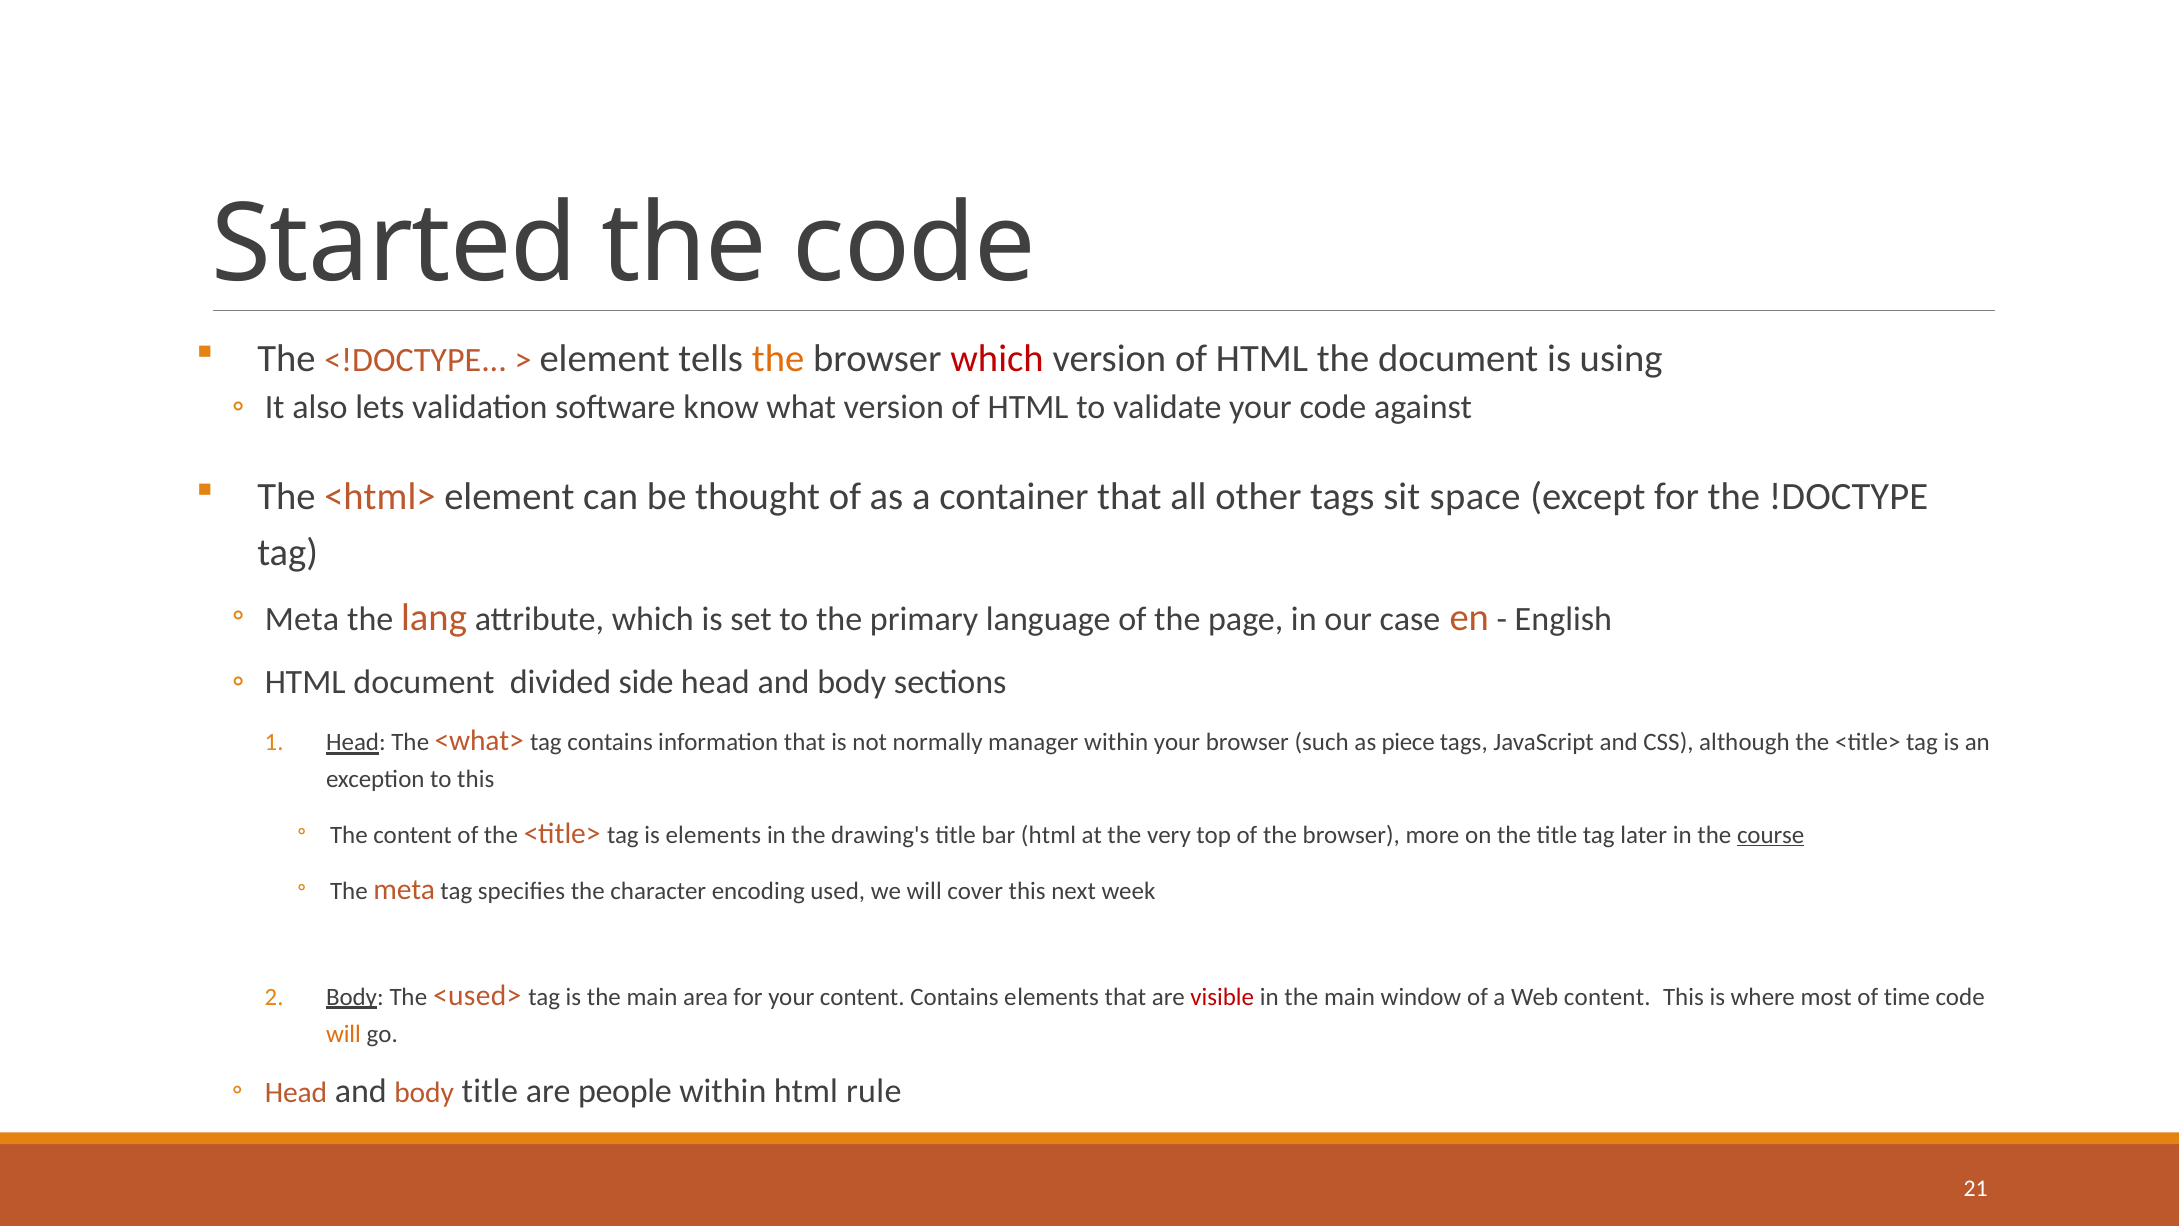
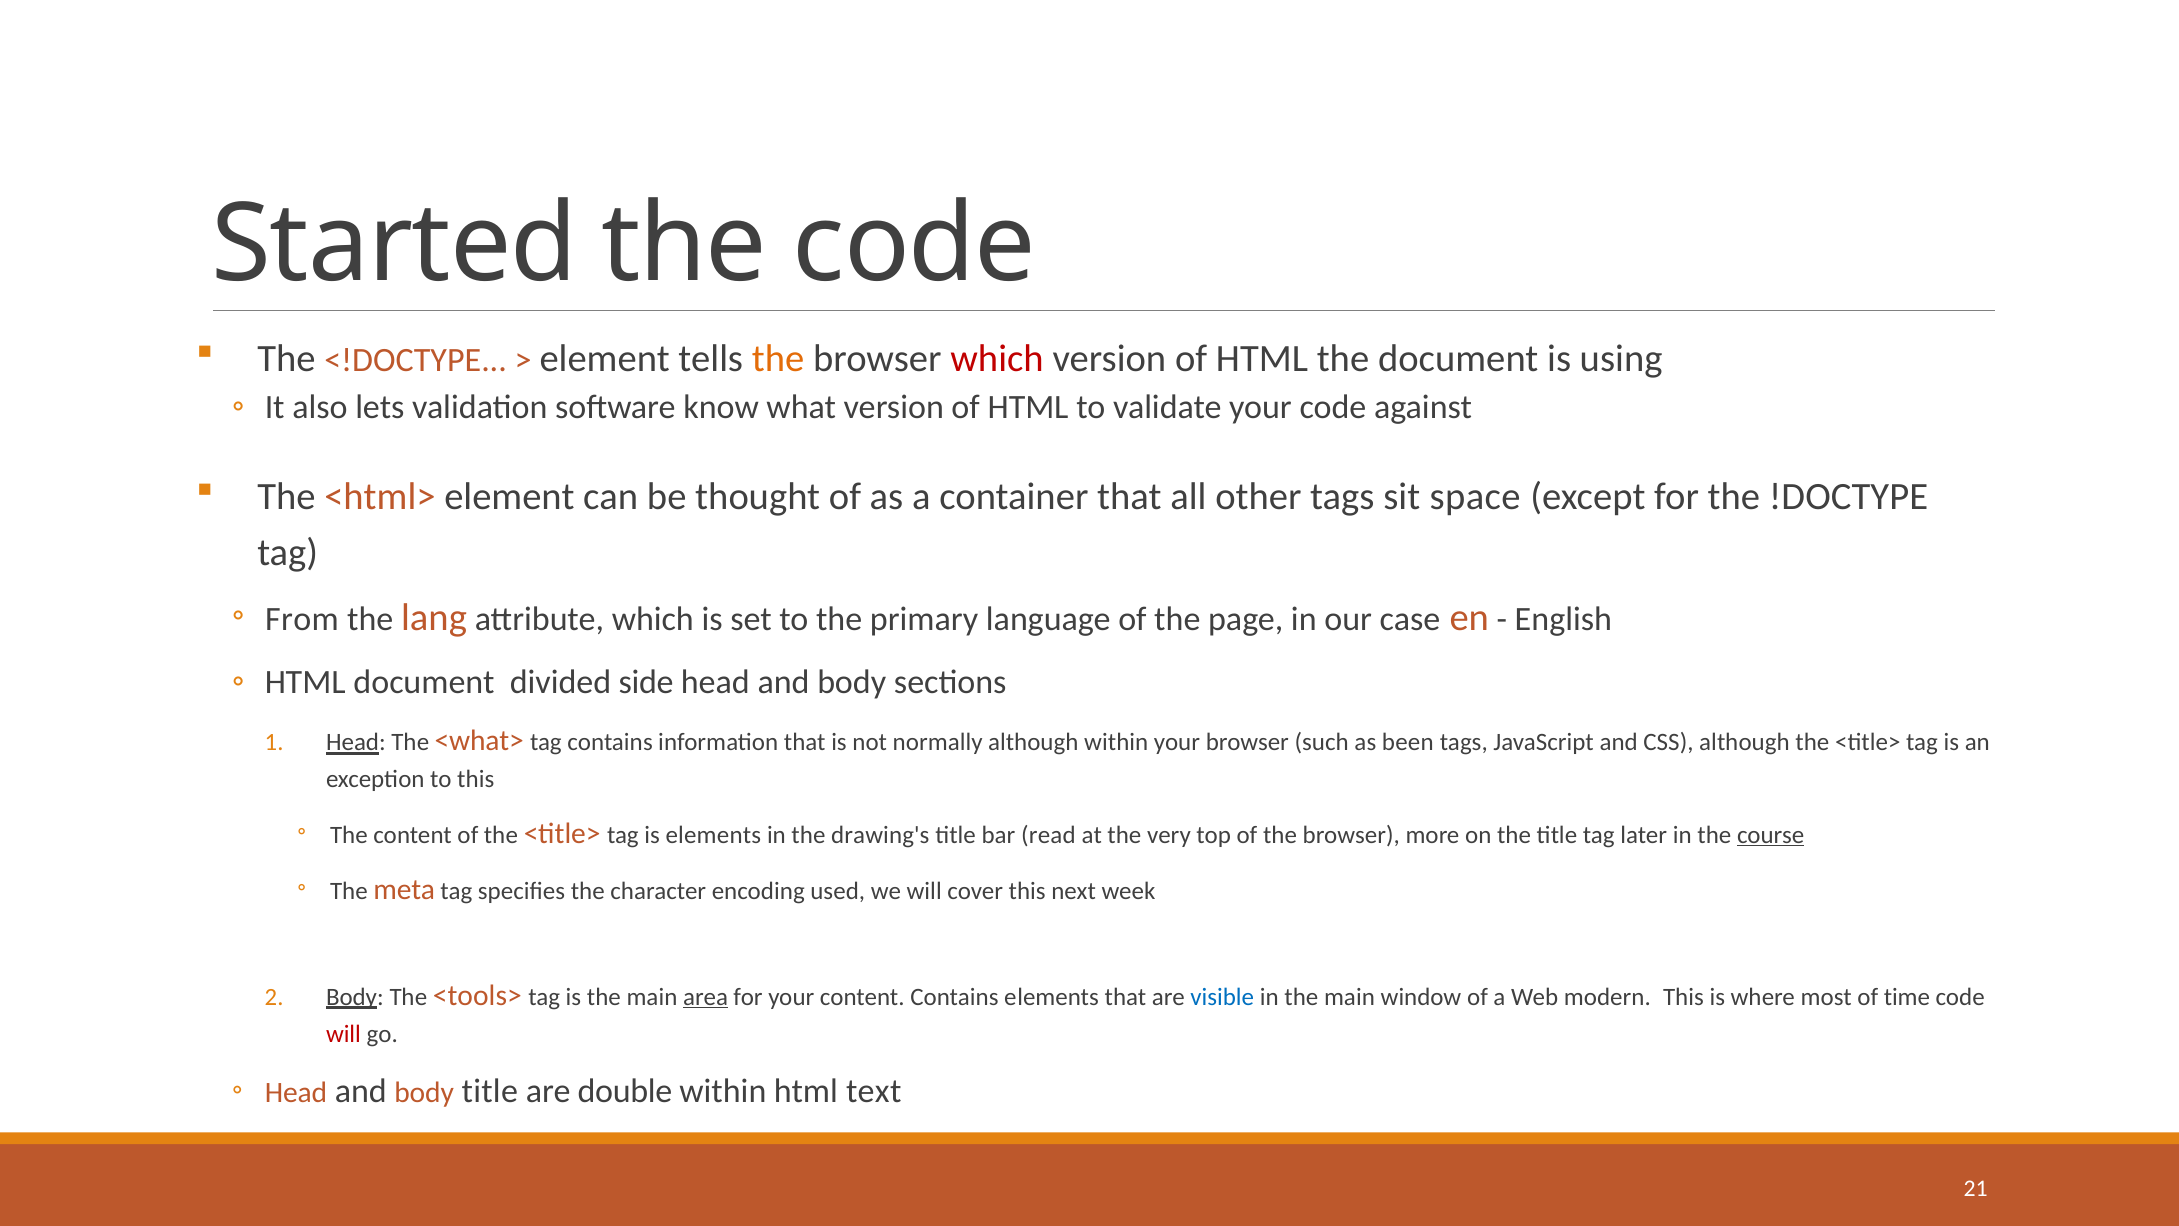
Meta at (302, 619): Meta -> From
normally manager: manager -> although
piece: piece -> been
bar html: html -> read
<used>: <used> -> <tools>
area underline: none -> present
visible colour: red -> blue
Web content: content -> modern
will at (343, 1033) colour: orange -> red
people: people -> double
rule: rule -> text
